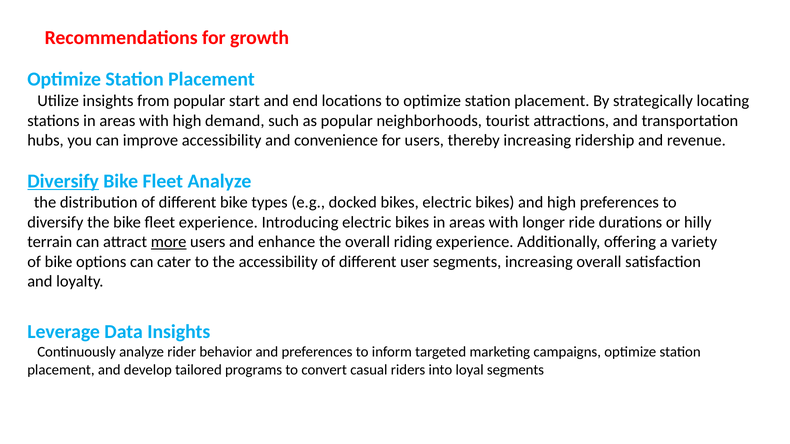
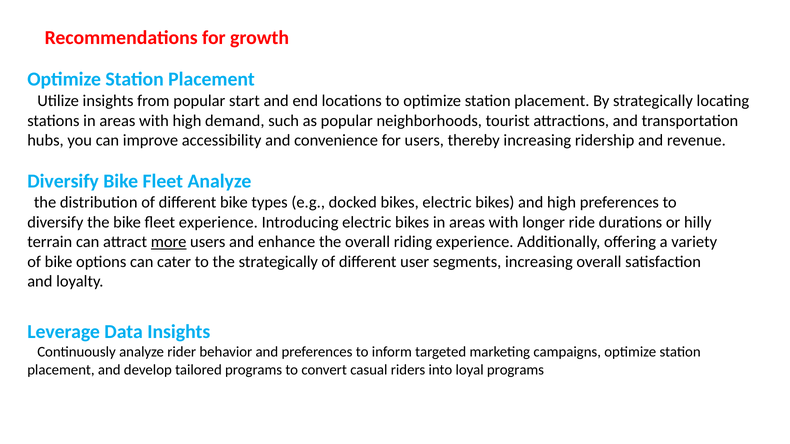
Diversify at (63, 181) underline: present -> none
the accessibility: accessibility -> strategically
loyal segments: segments -> programs
